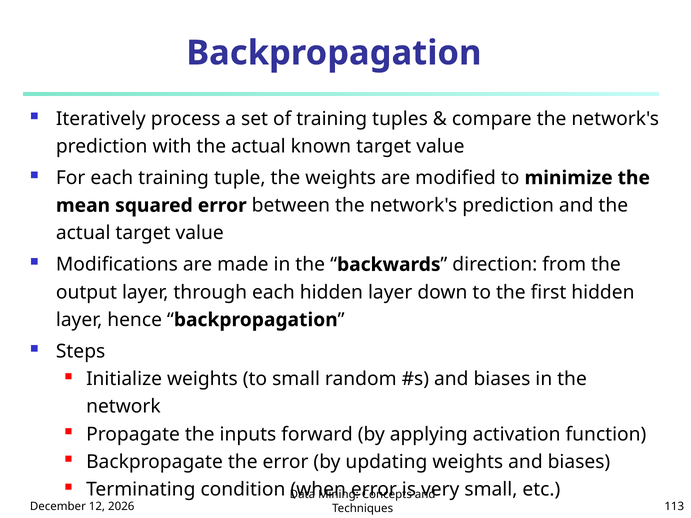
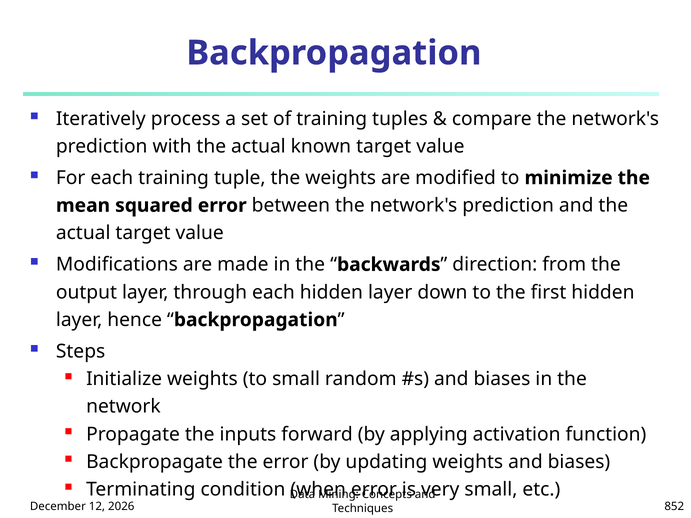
113: 113 -> 852
